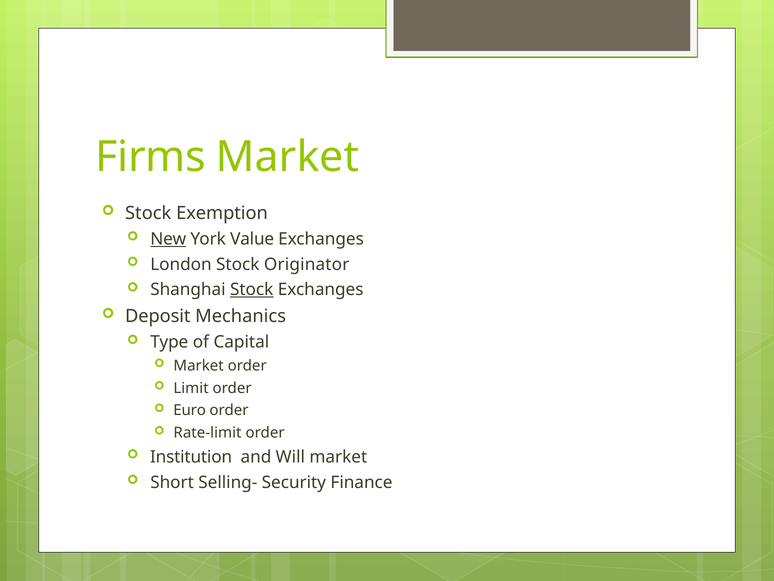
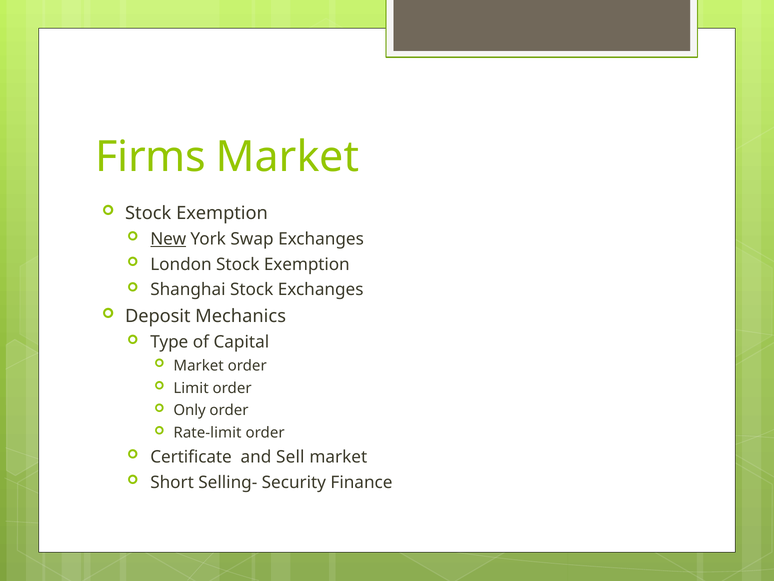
Value: Value -> Swap
London Stock Originator: Originator -> Exemption
Stock at (252, 289) underline: present -> none
Euro: Euro -> Only
Institution: Institution -> Certificate
Will: Will -> Sell
